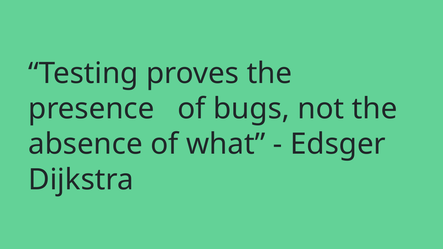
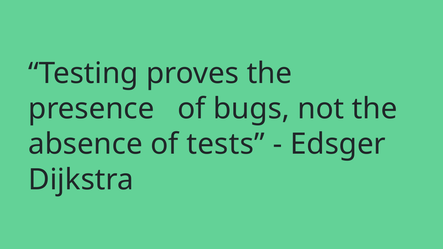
what: what -> tests
